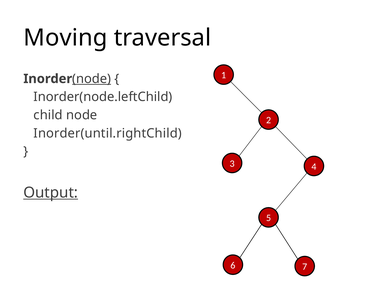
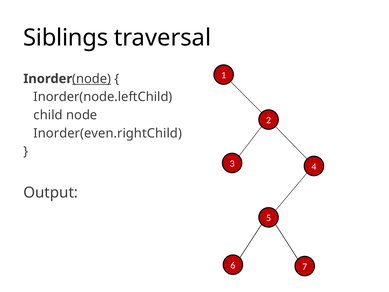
Moving: Moving -> Siblings
Inorder(until.rightChild: Inorder(until.rightChild -> Inorder(even.rightChild
Output underline: present -> none
